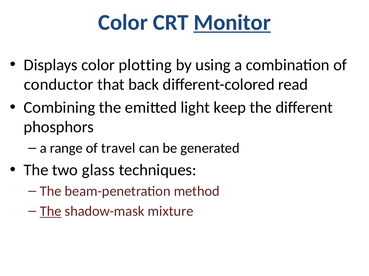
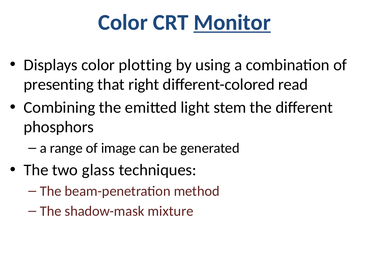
conductor: conductor -> presenting
back: back -> right
keep: keep -> stem
travel: travel -> image
The at (51, 212) underline: present -> none
